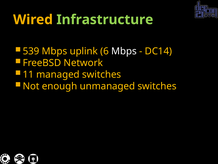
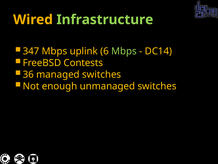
539: 539 -> 347
Mbps at (124, 51) colour: white -> light green
Network: Network -> Contests
11: 11 -> 36
